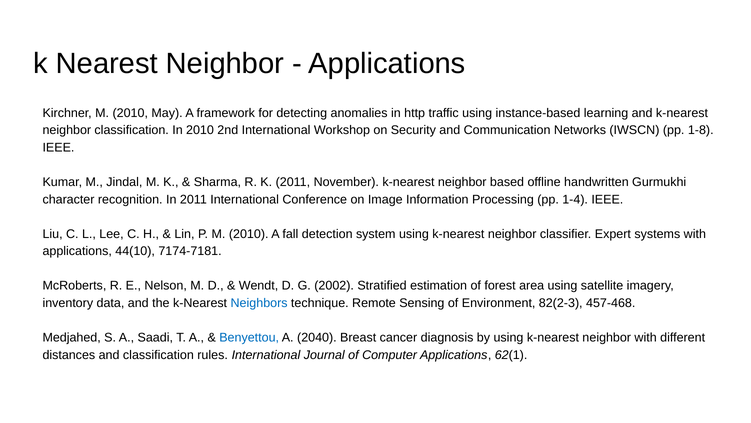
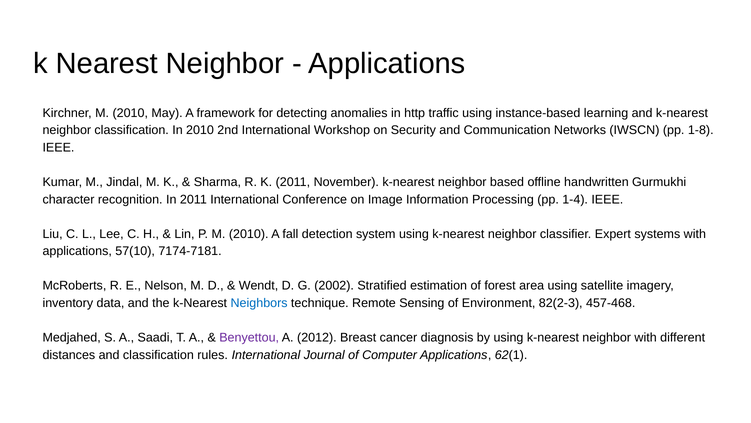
44(10: 44(10 -> 57(10
Benyettou colour: blue -> purple
2040: 2040 -> 2012
